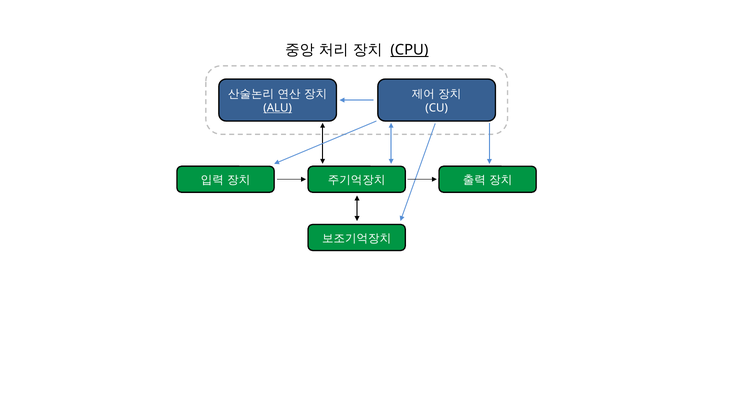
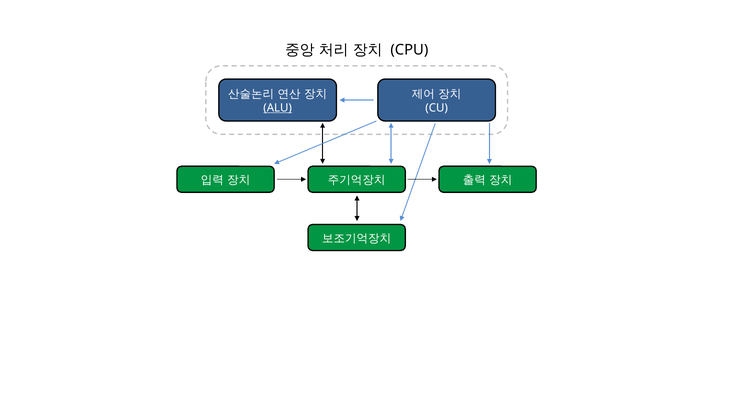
CPU underline: present -> none
